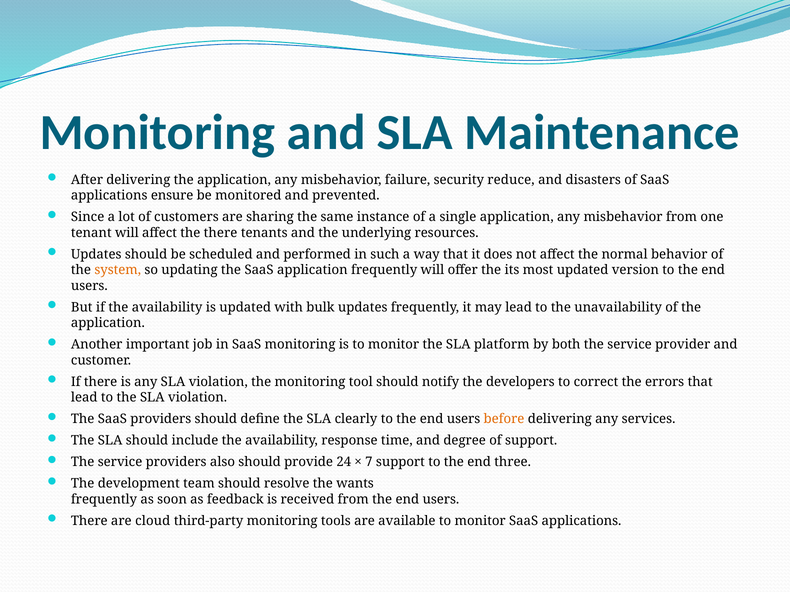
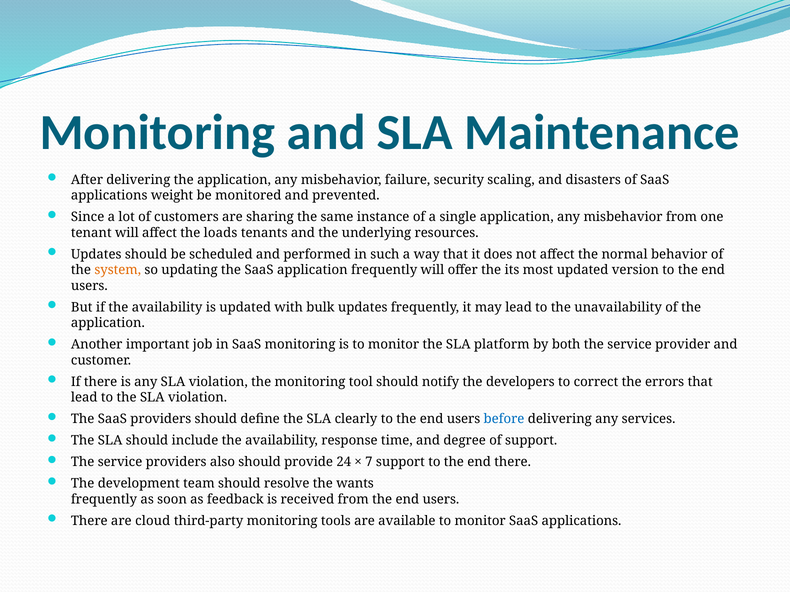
reduce: reduce -> scaling
ensure: ensure -> weight
the there: there -> loads
before colour: orange -> blue
end three: three -> there
